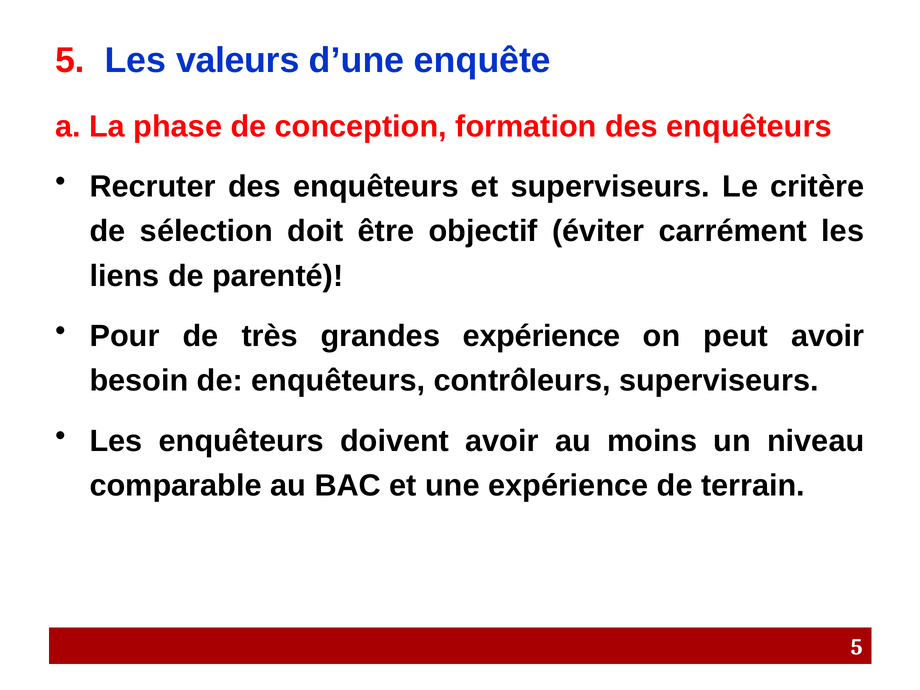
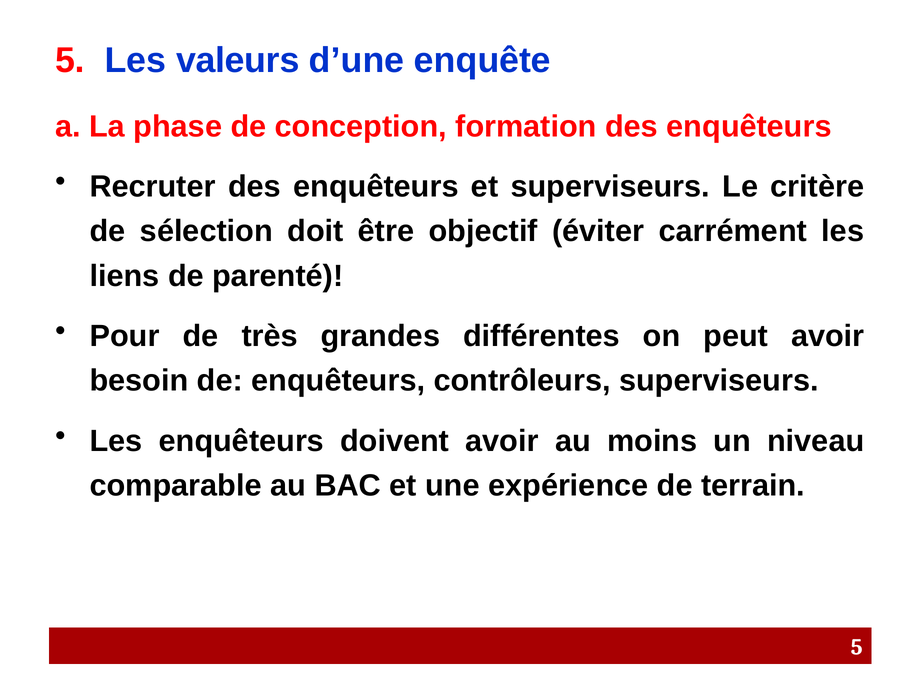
grandes expérience: expérience -> différentes
